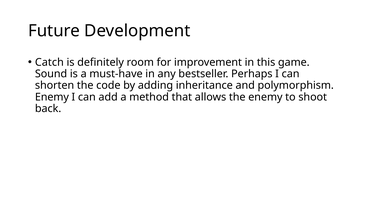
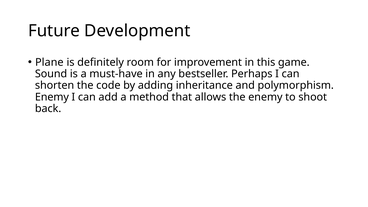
Catch: Catch -> Plane
